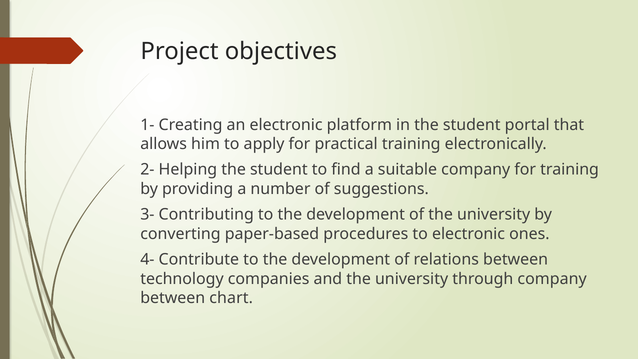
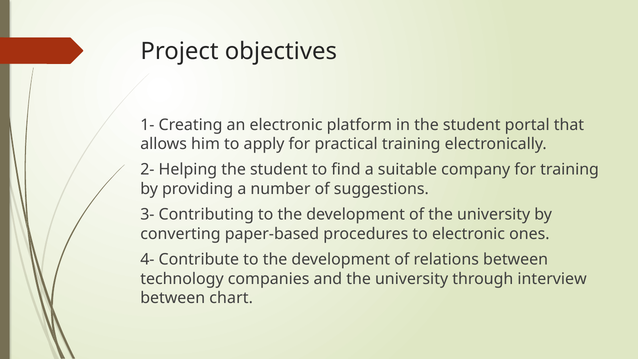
through company: company -> interview
